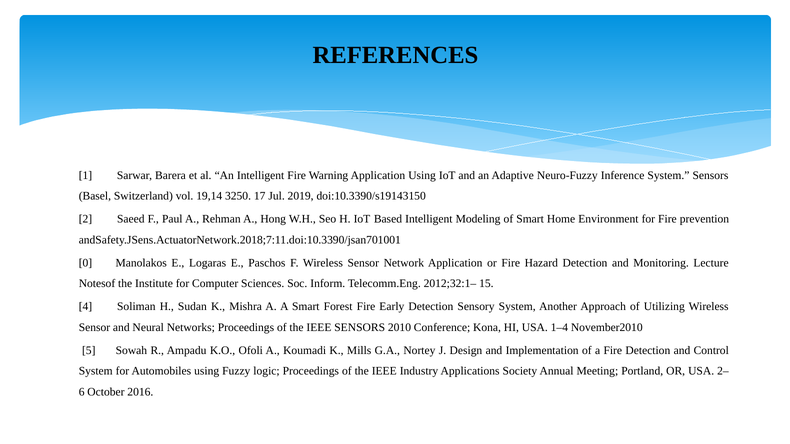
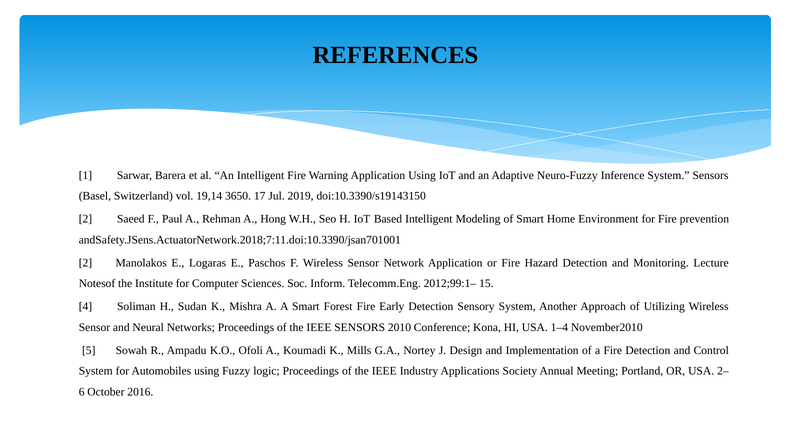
3250: 3250 -> 3650
0 at (85, 263): 0 -> 2
2012;32:1–: 2012;32:1– -> 2012;99:1–
